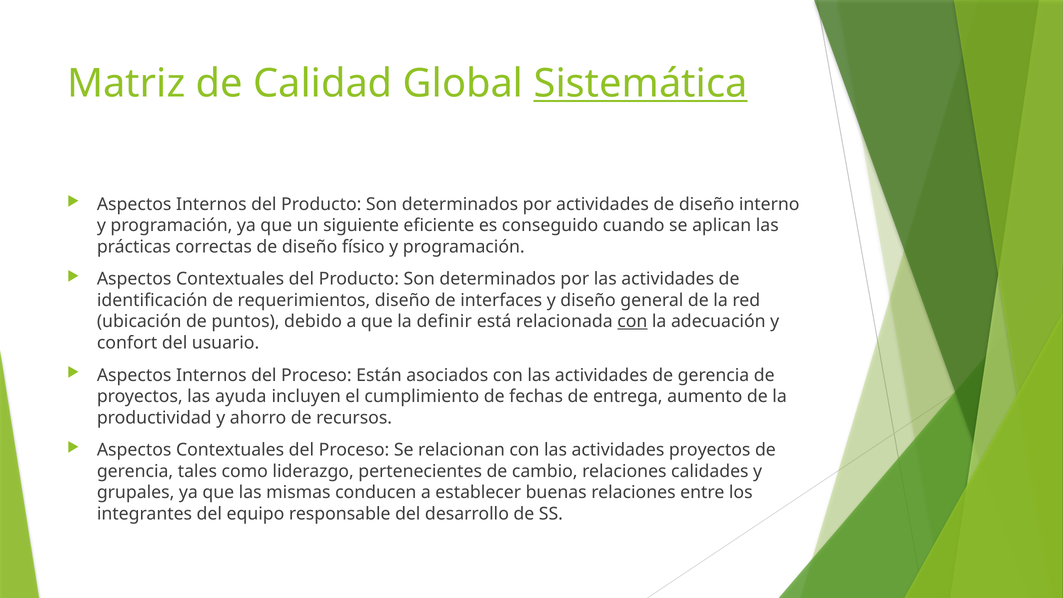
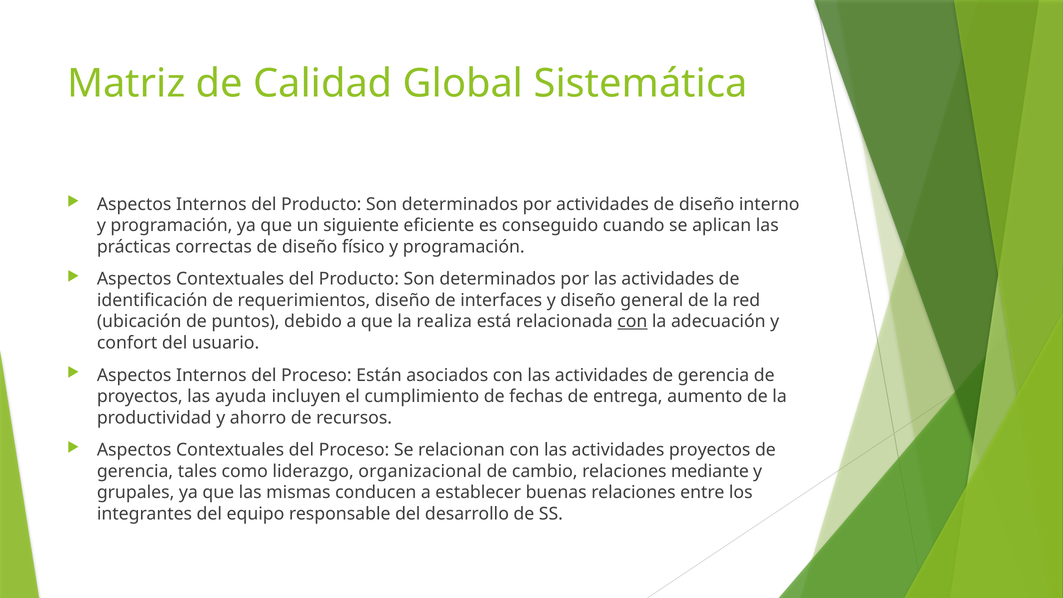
Sistemática underline: present -> none
definir: definir -> realiza
pertenecientes: pertenecientes -> organizacional
calidades: calidades -> mediante
